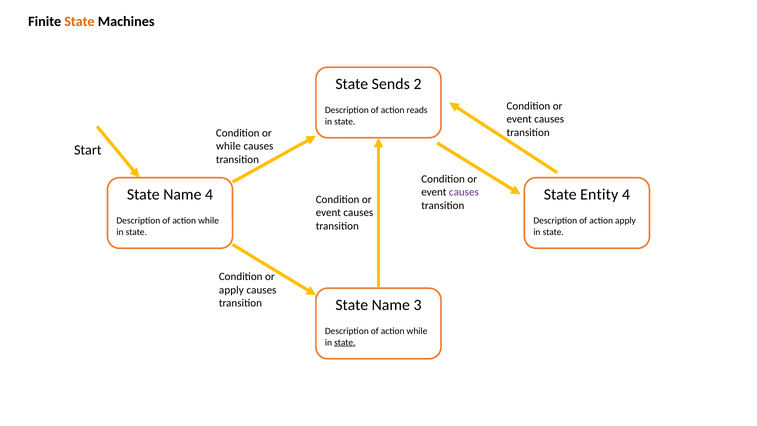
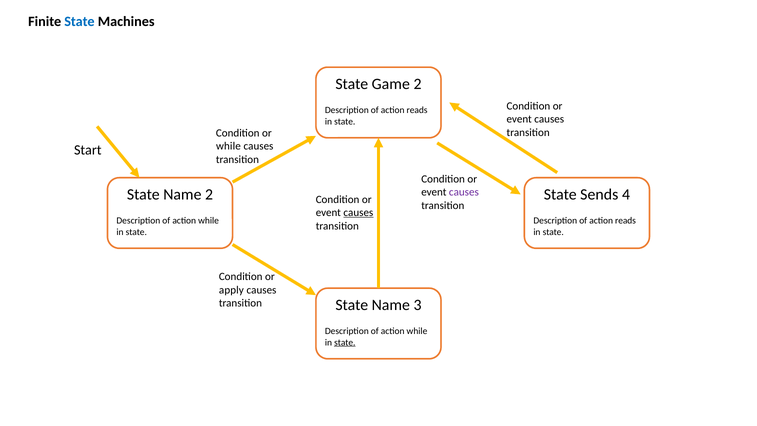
State at (79, 22) colour: orange -> blue
Sends: Sends -> Game
Name 4: 4 -> 2
Entity: Entity -> Sends
causes at (358, 213) underline: none -> present
apply at (625, 220): apply -> reads
